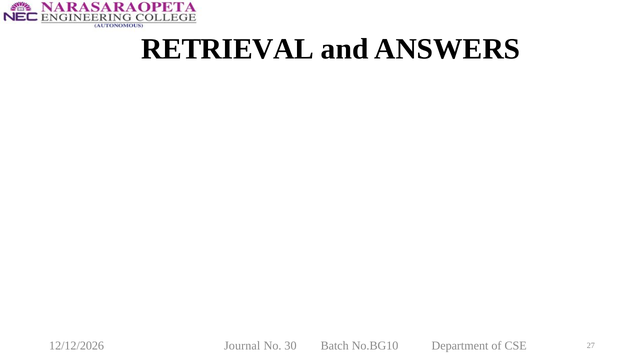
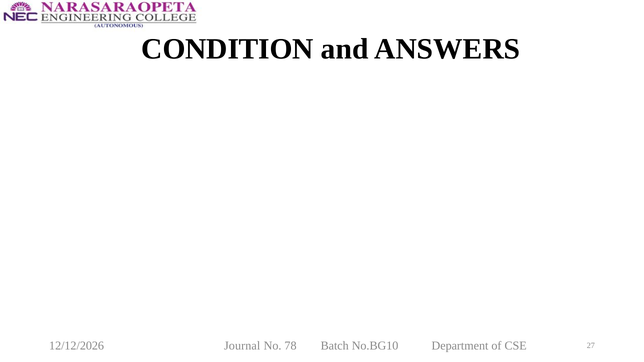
RETRIEVAL: RETRIEVAL -> CONDITION
30: 30 -> 78
